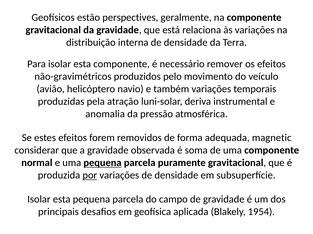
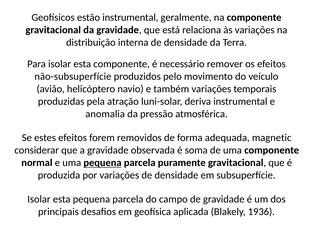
estão perspectives: perspectives -> instrumental
não-gravimétricos: não-gravimétricos -> não-subsuperfície
por underline: present -> none
1954: 1954 -> 1936
